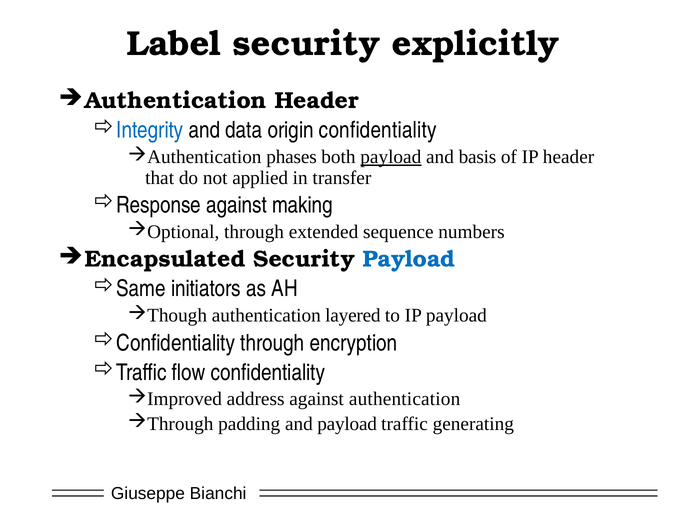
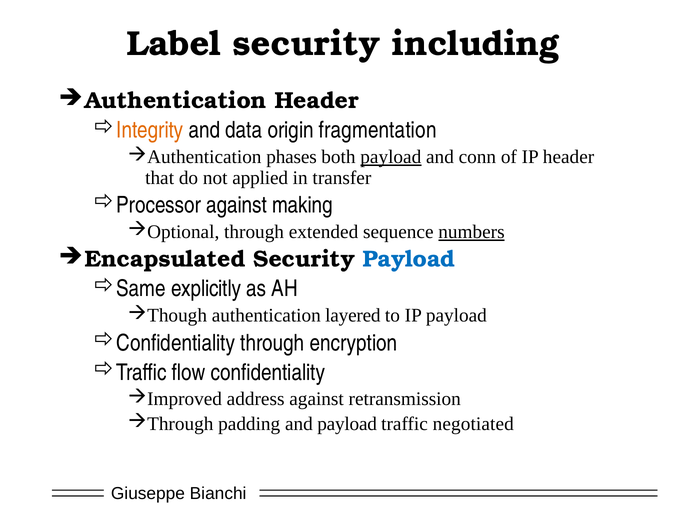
explicitly: explicitly -> including
Integrity colour: blue -> orange
origin confidentiality: confidentiality -> fragmentation
basis: basis -> conn
Response: Response -> Processor
numbers underline: none -> present
initiators: initiators -> explicitly
against authentication: authentication -> retransmission
generating: generating -> negotiated
